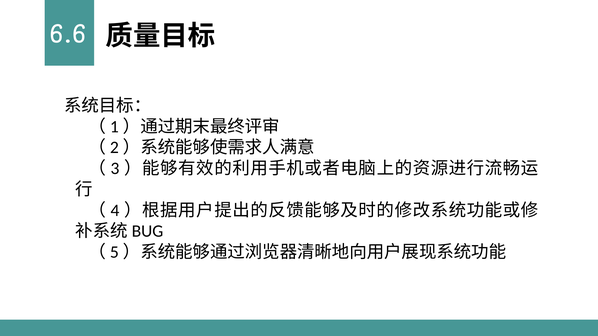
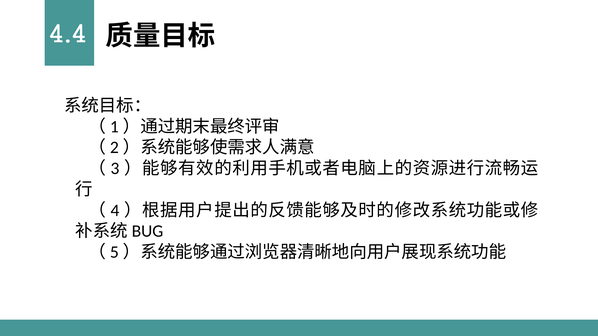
6.6: 6.6 -> 4.4
